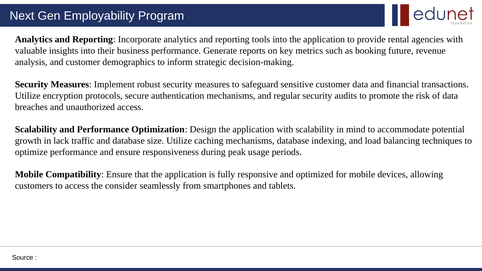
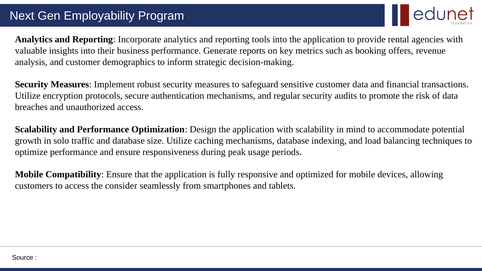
future: future -> offers
lack: lack -> solo
